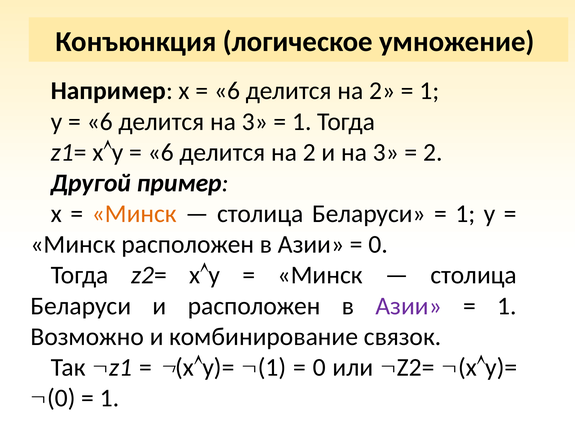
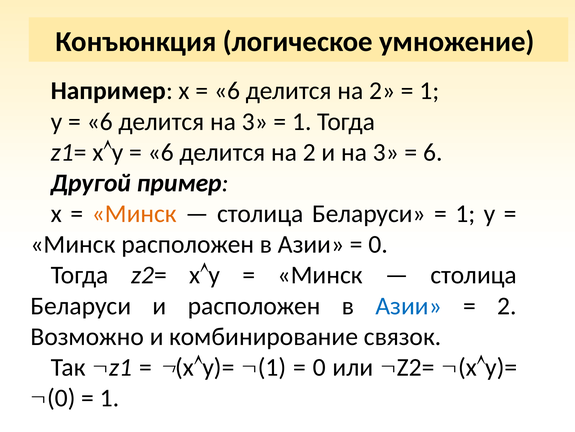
2 at (433, 152): 2 -> 6
Азии at (409, 305) colour: purple -> blue
1 at (507, 305): 1 -> 2
